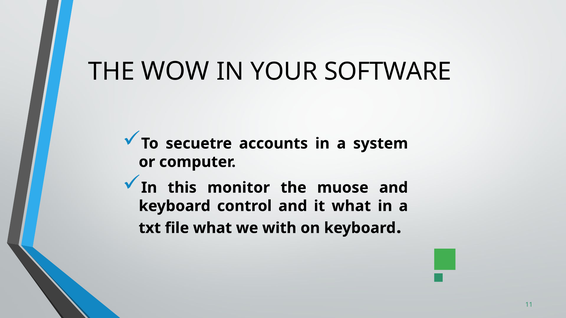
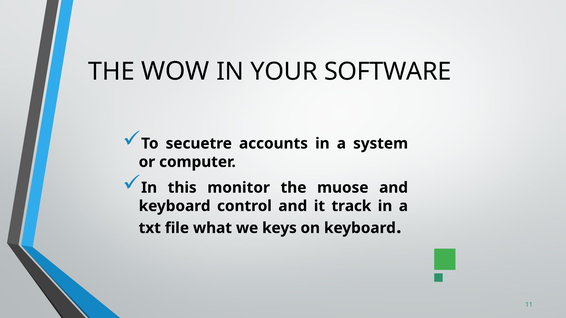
it what: what -> track
with: with -> keys
